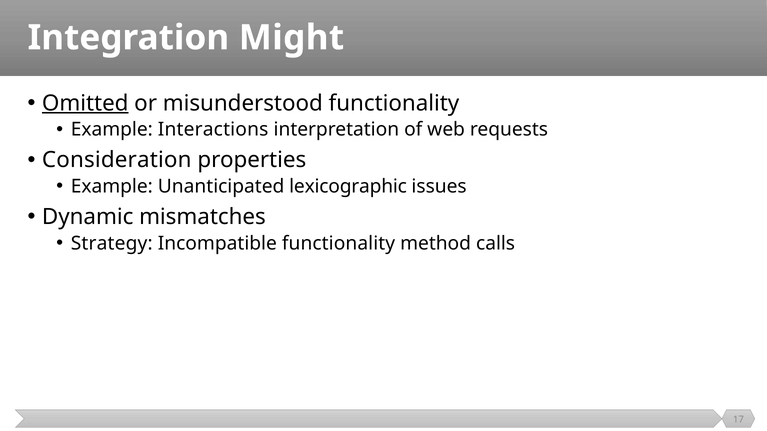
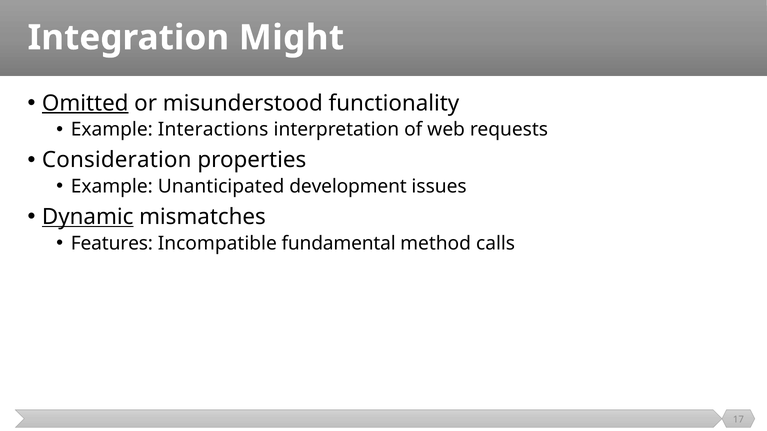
lexicographic: lexicographic -> development
Dynamic underline: none -> present
Strategy: Strategy -> Features
Incompatible functionality: functionality -> fundamental
